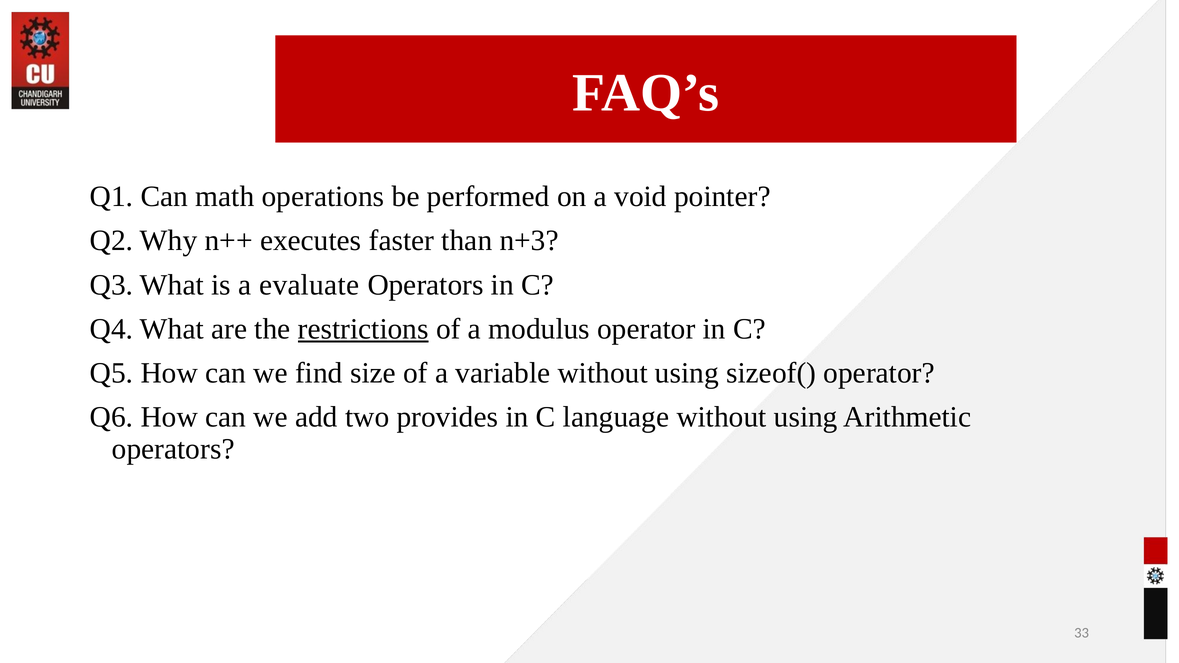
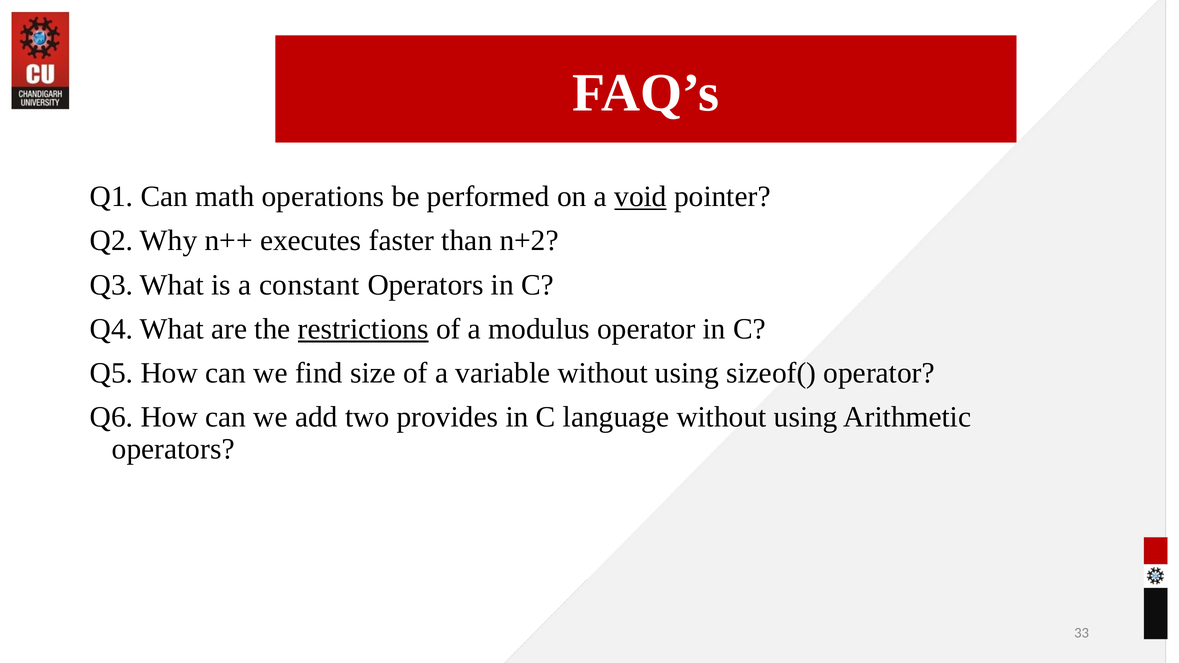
void underline: none -> present
n+3: n+3 -> n+2
evaluate: evaluate -> constant
